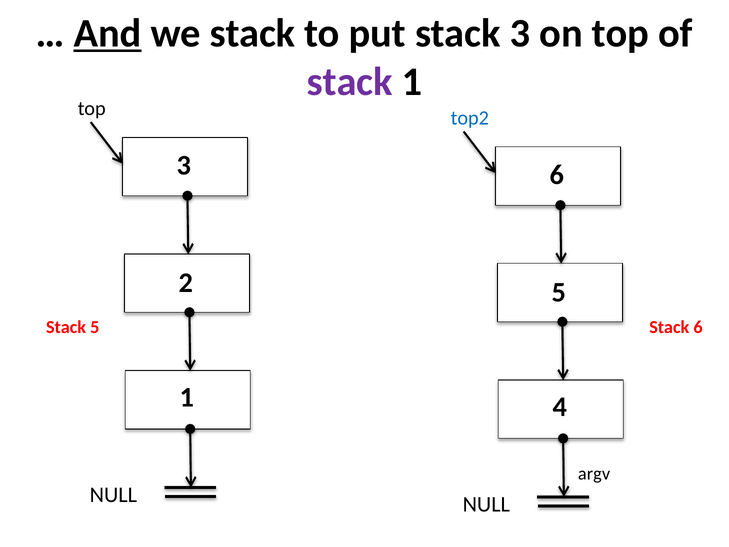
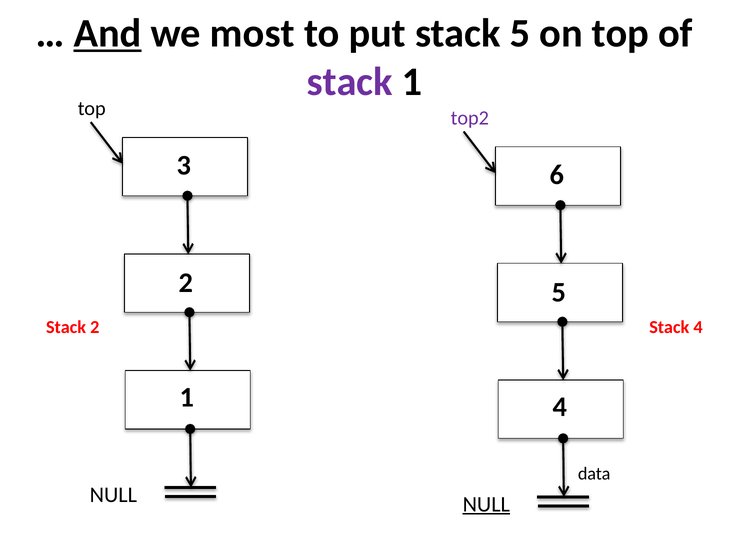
we stack: stack -> most
stack 3: 3 -> 5
top2 colour: blue -> purple
Stack 5: 5 -> 2
Stack 6: 6 -> 4
argv: argv -> data
NULL at (486, 504) underline: none -> present
